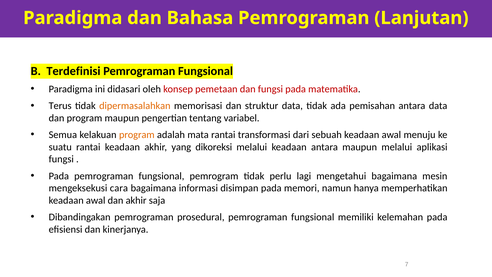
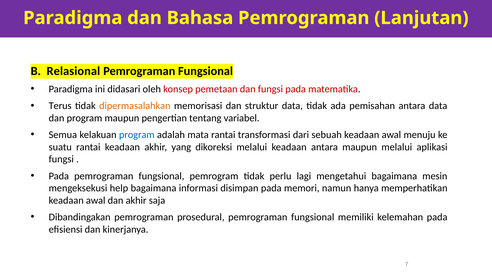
Terdefinisi: Terdefinisi -> Relasional
program at (137, 135) colour: orange -> blue
cara: cara -> help
